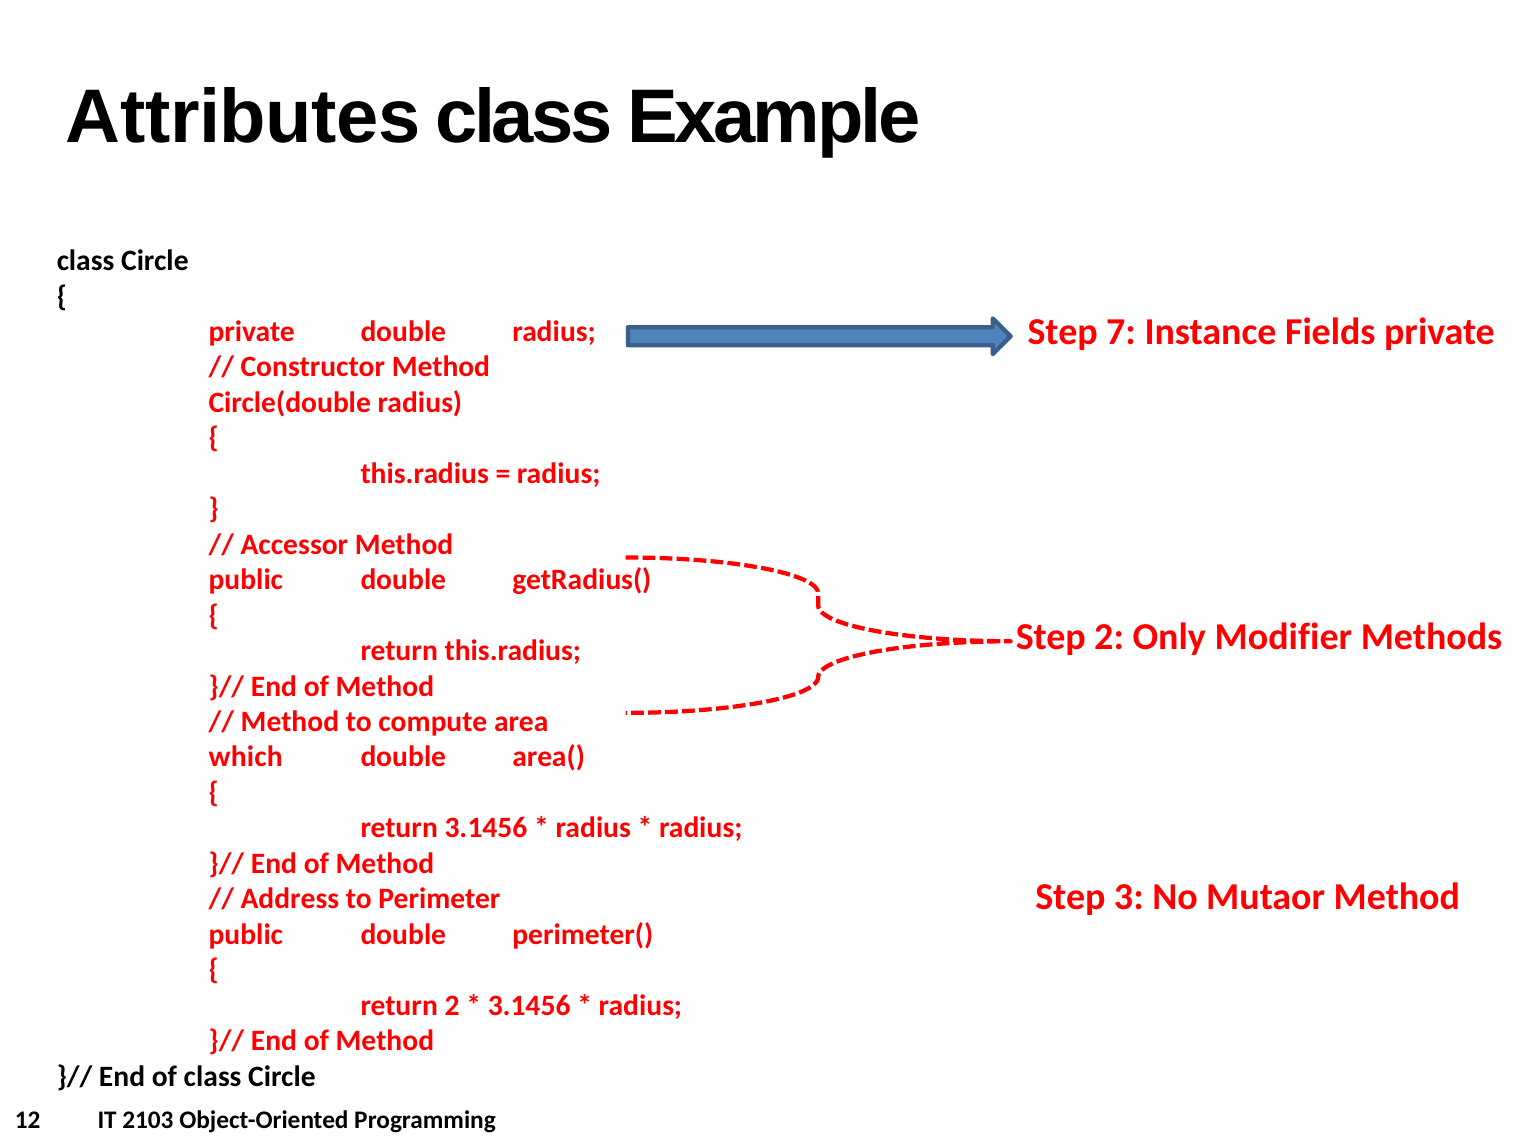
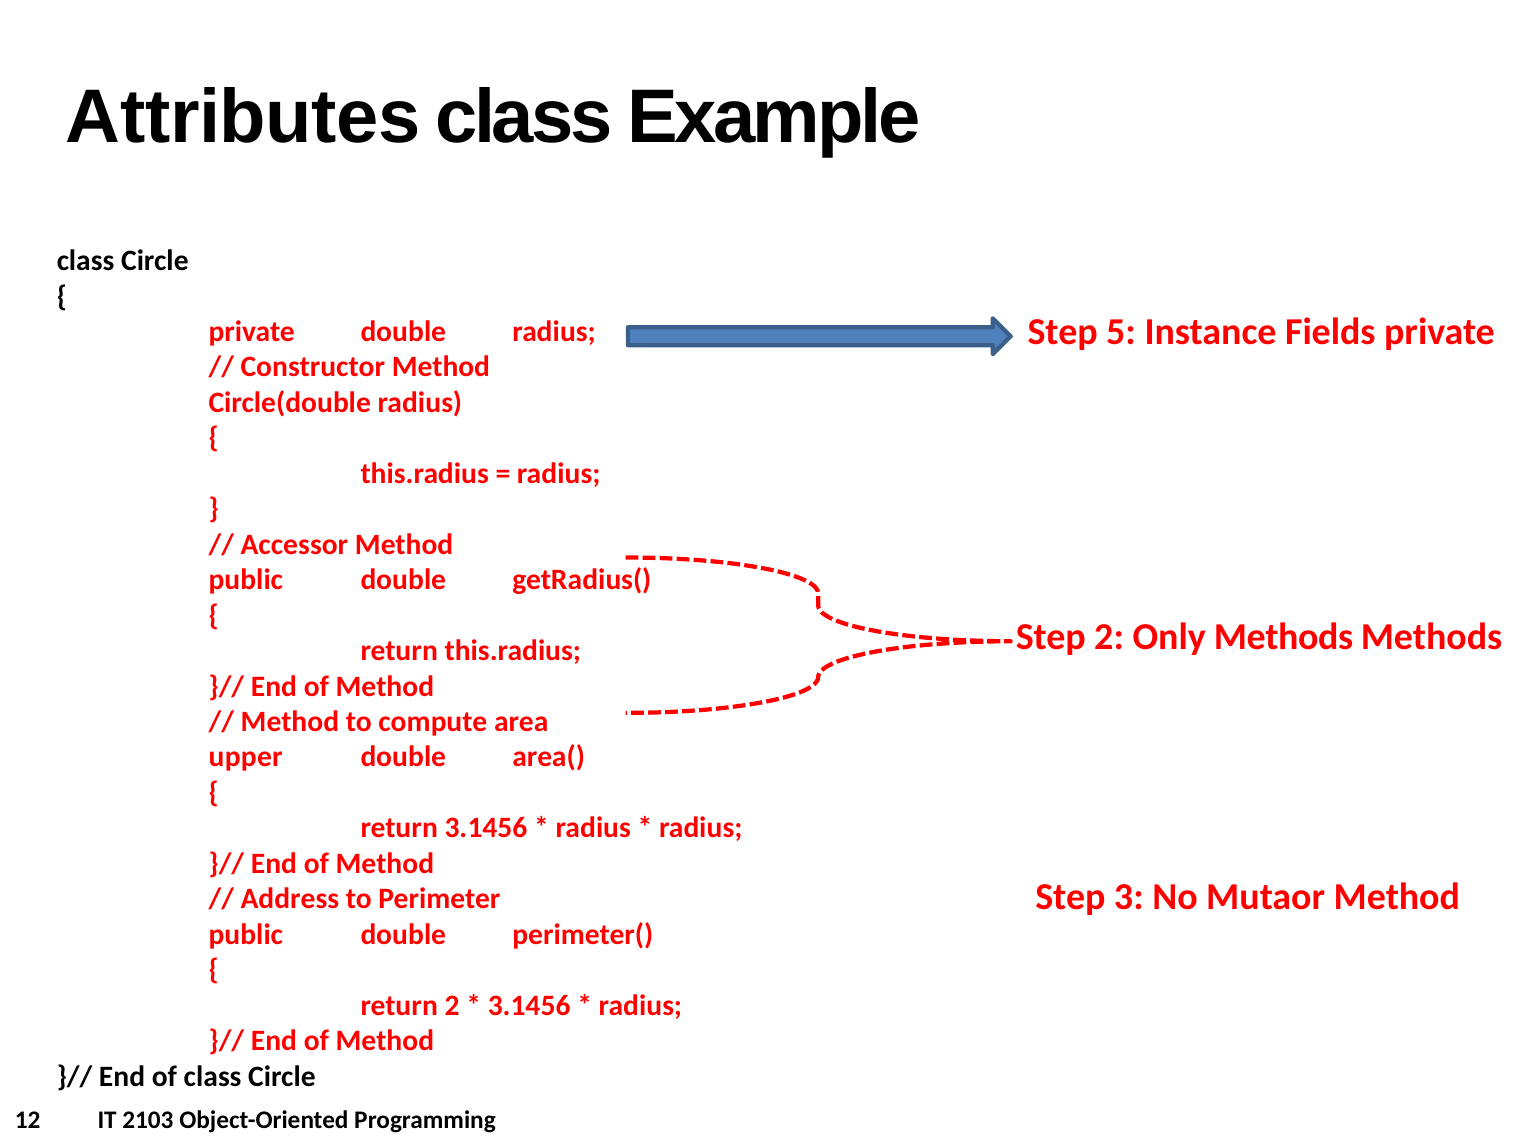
7: 7 -> 5
Only Modifier: Modifier -> Methods
which: which -> upper
